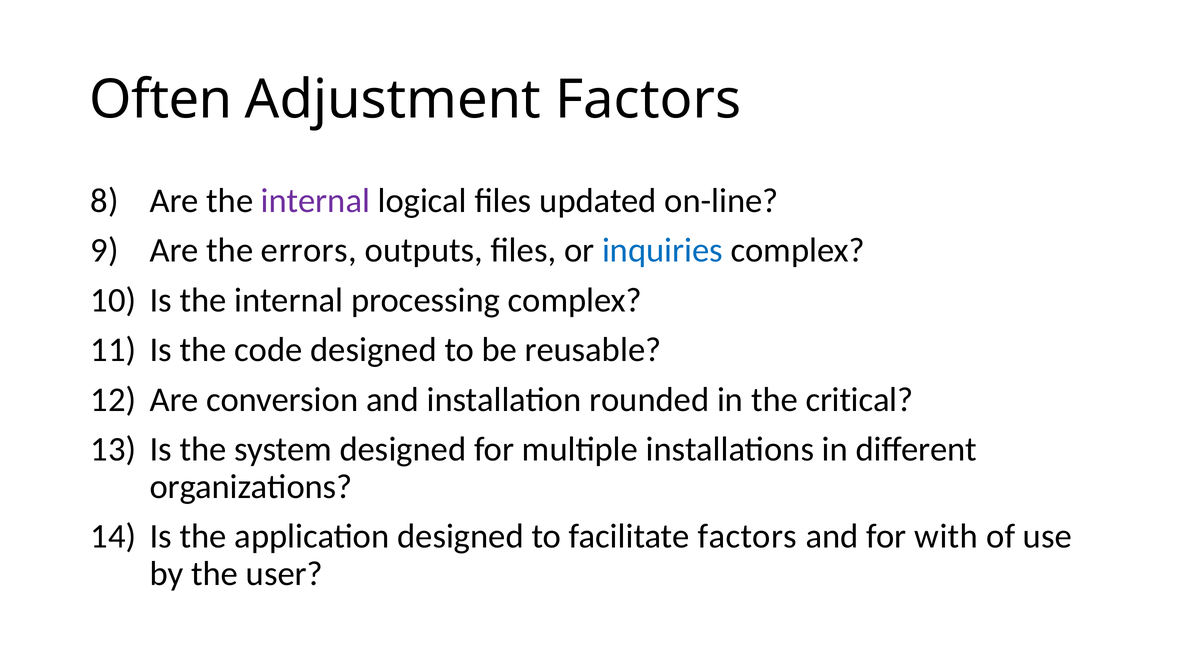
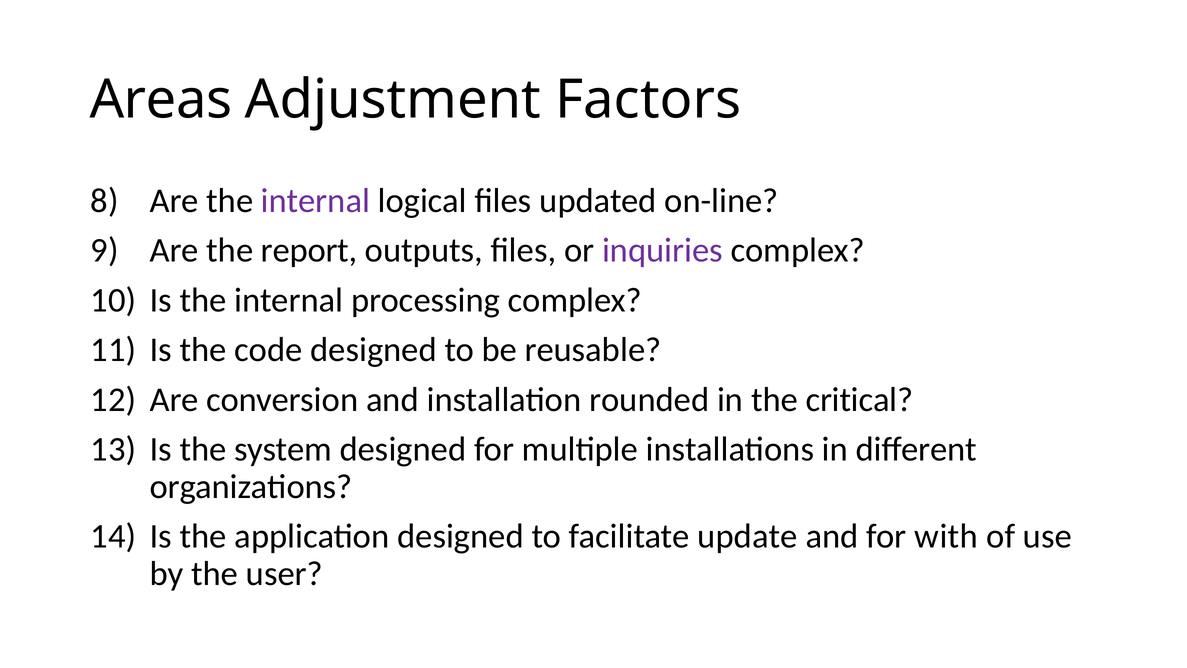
Often: Often -> Areas
errors: errors -> report
inquiries colour: blue -> purple
facilitate factors: factors -> update
